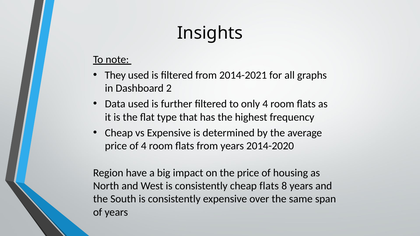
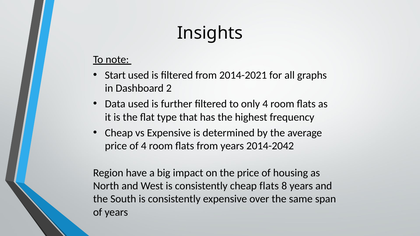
They: They -> Start
2014-2020: 2014-2020 -> 2014-2042
